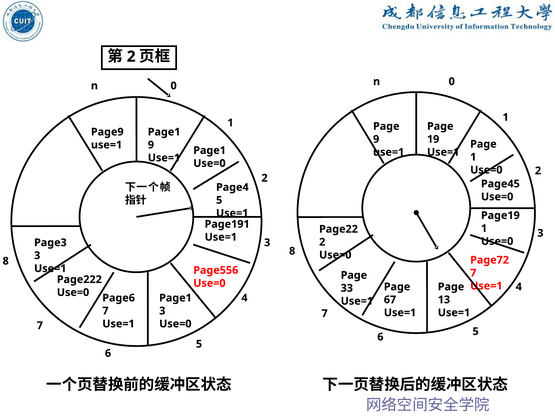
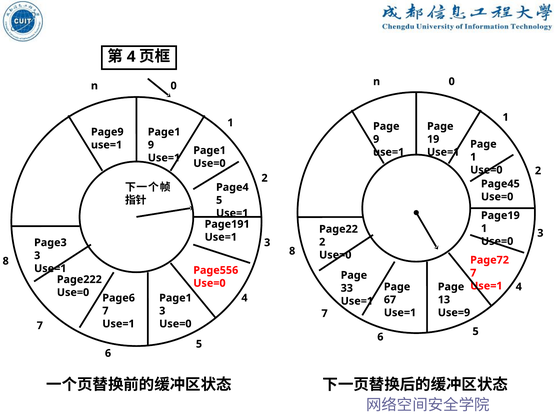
2 at (131, 57): 2 -> 4
Use=1 at (454, 313): Use=1 -> Use=9
